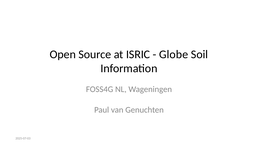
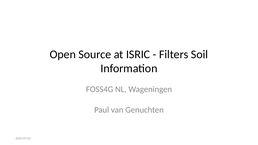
Globe: Globe -> Filters
